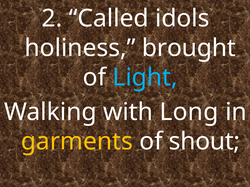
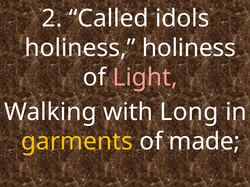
holiness brought: brought -> holiness
Light colour: light blue -> pink
shout: shout -> made
